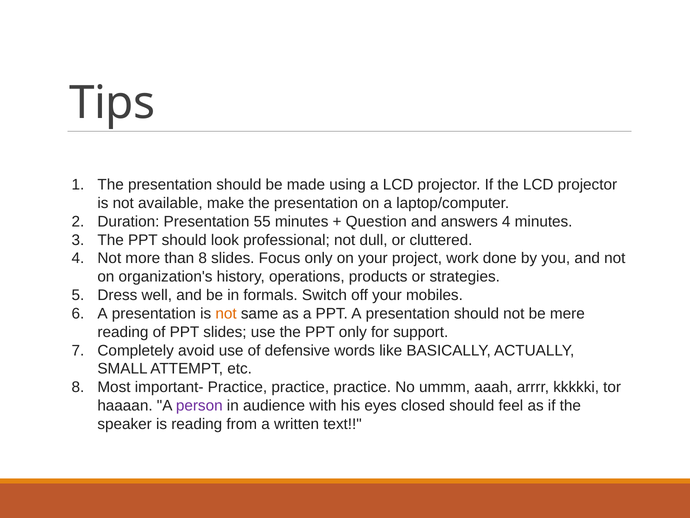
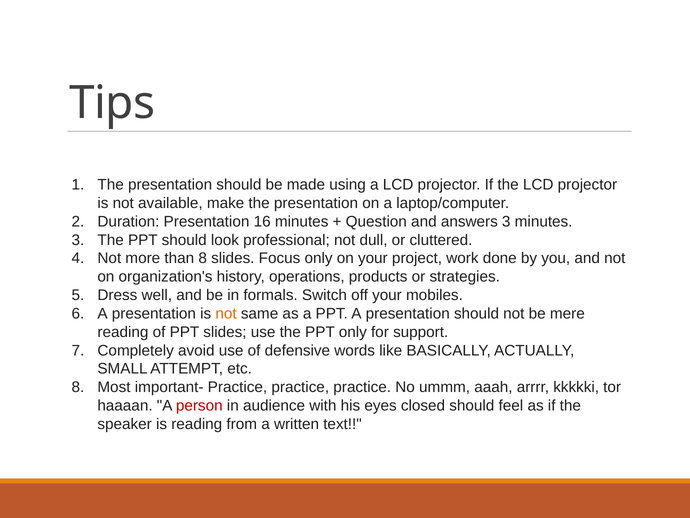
55: 55 -> 16
answers 4: 4 -> 3
person colour: purple -> red
